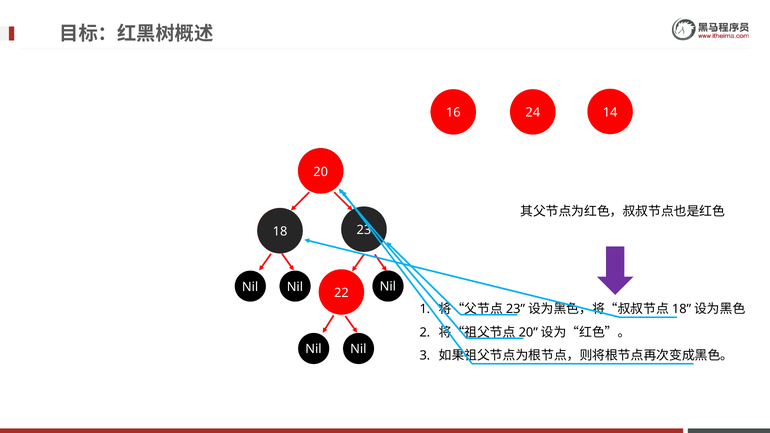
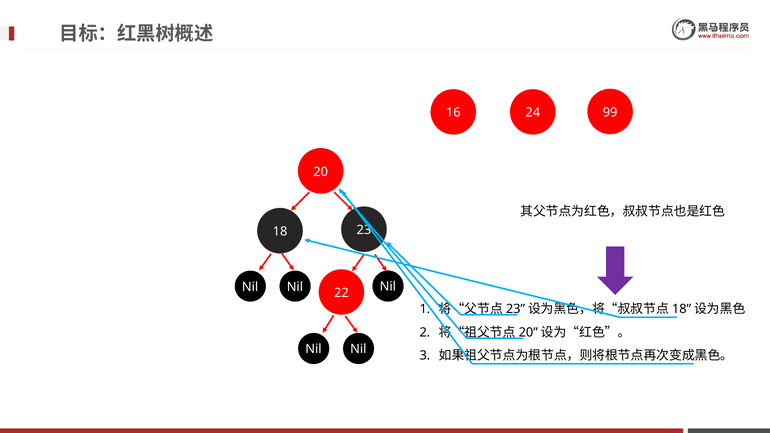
14: 14 -> 99
